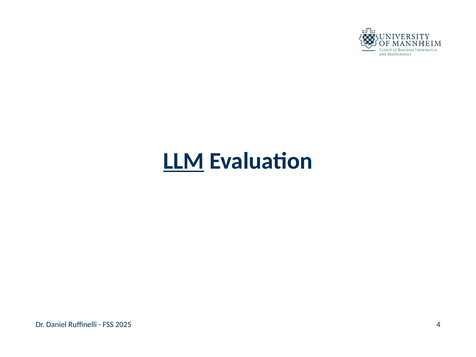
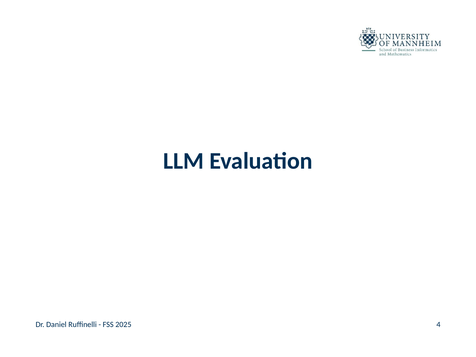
LLM underline: present -> none
